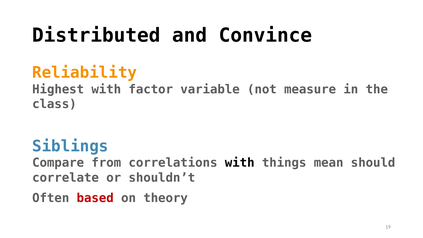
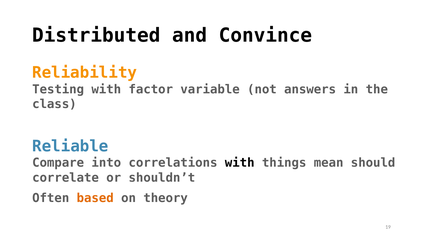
Highest: Highest -> Testing
measure: measure -> answers
Siblings: Siblings -> Reliable
from: from -> into
based colour: red -> orange
